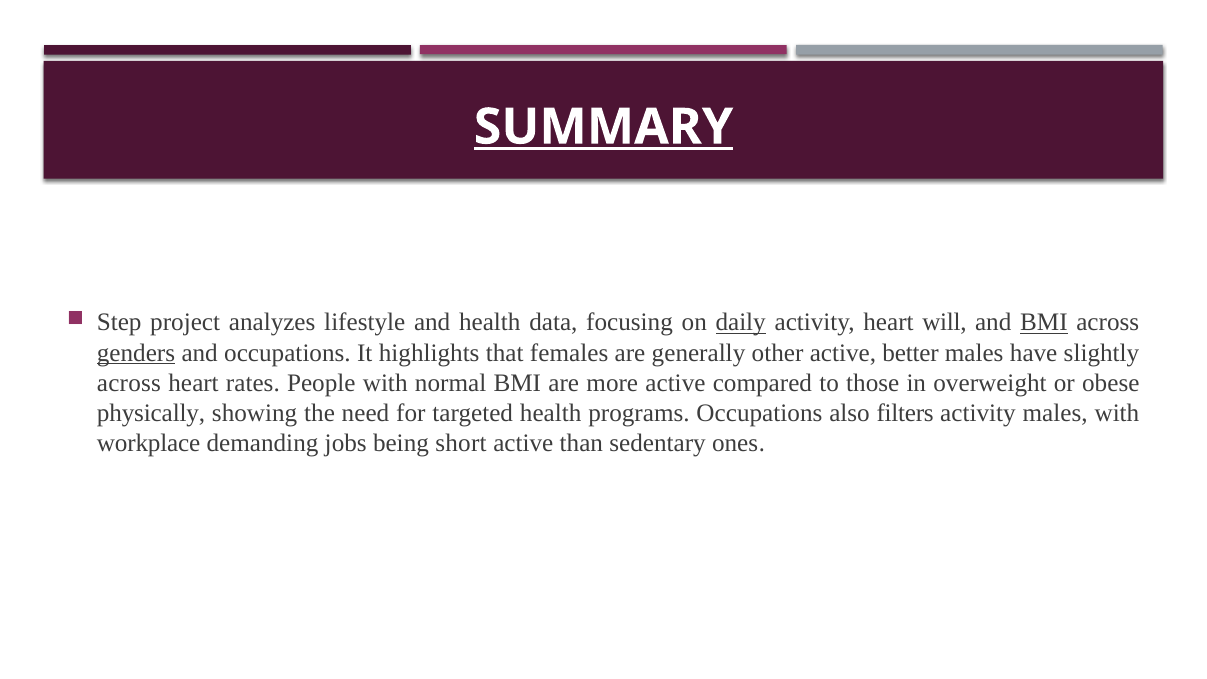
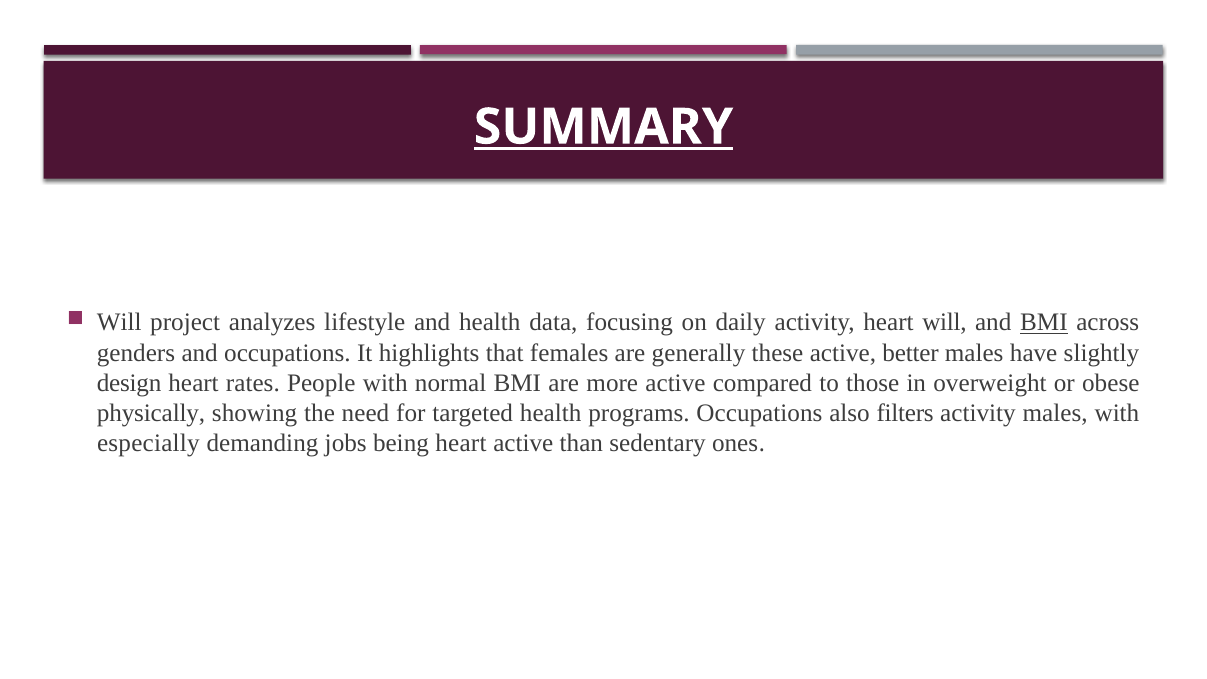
Step at (119, 323): Step -> Will
daily underline: present -> none
genders underline: present -> none
other: other -> these
across at (129, 383): across -> design
workplace: workplace -> especially
being short: short -> heart
